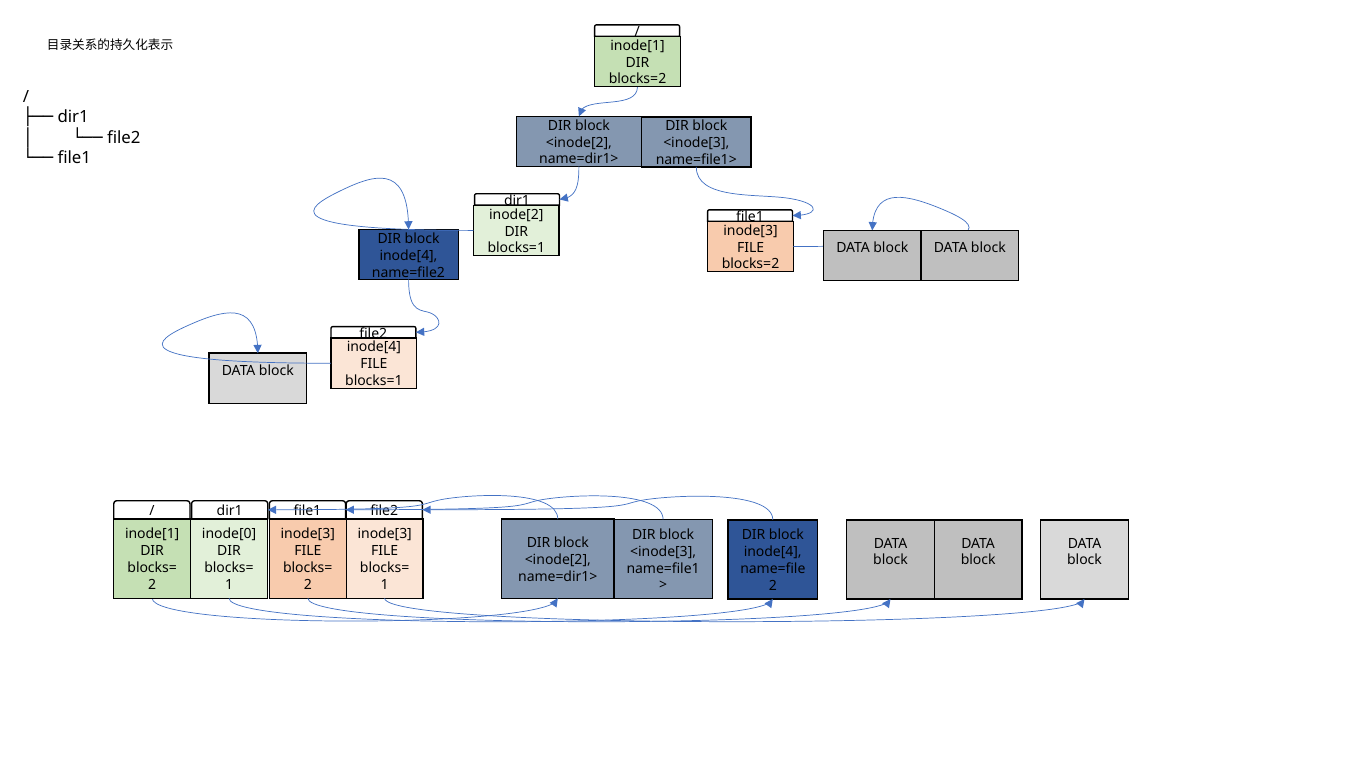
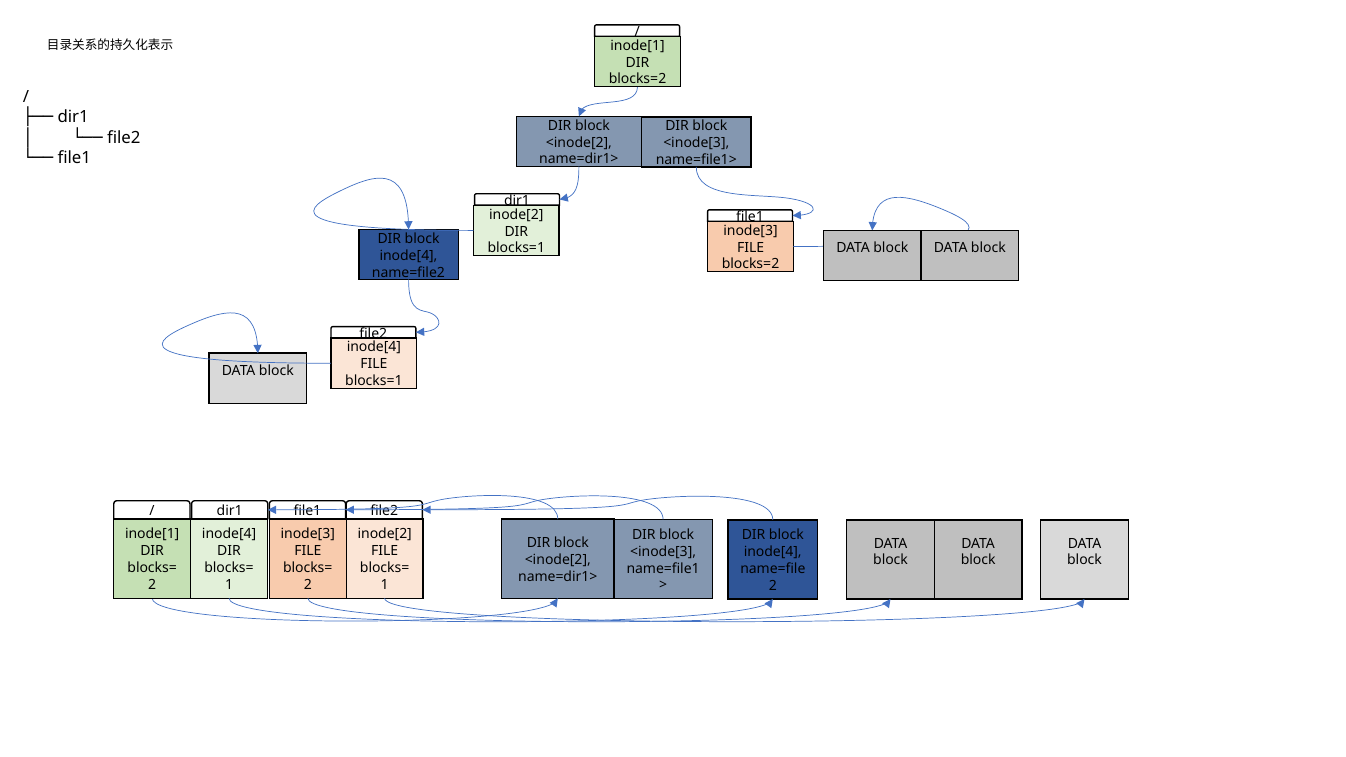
inode[0 at (229, 534): inode[0 -> inode[4
inode[3 at (385, 534): inode[3 -> inode[2
